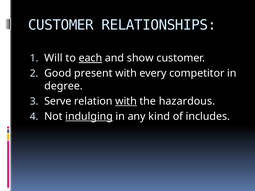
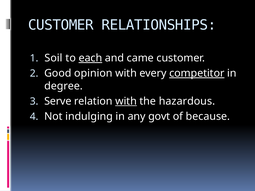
Will: Will -> Soil
show: show -> came
present: present -> opinion
competitor underline: none -> present
indulging underline: present -> none
kind: kind -> govt
includes: includes -> because
